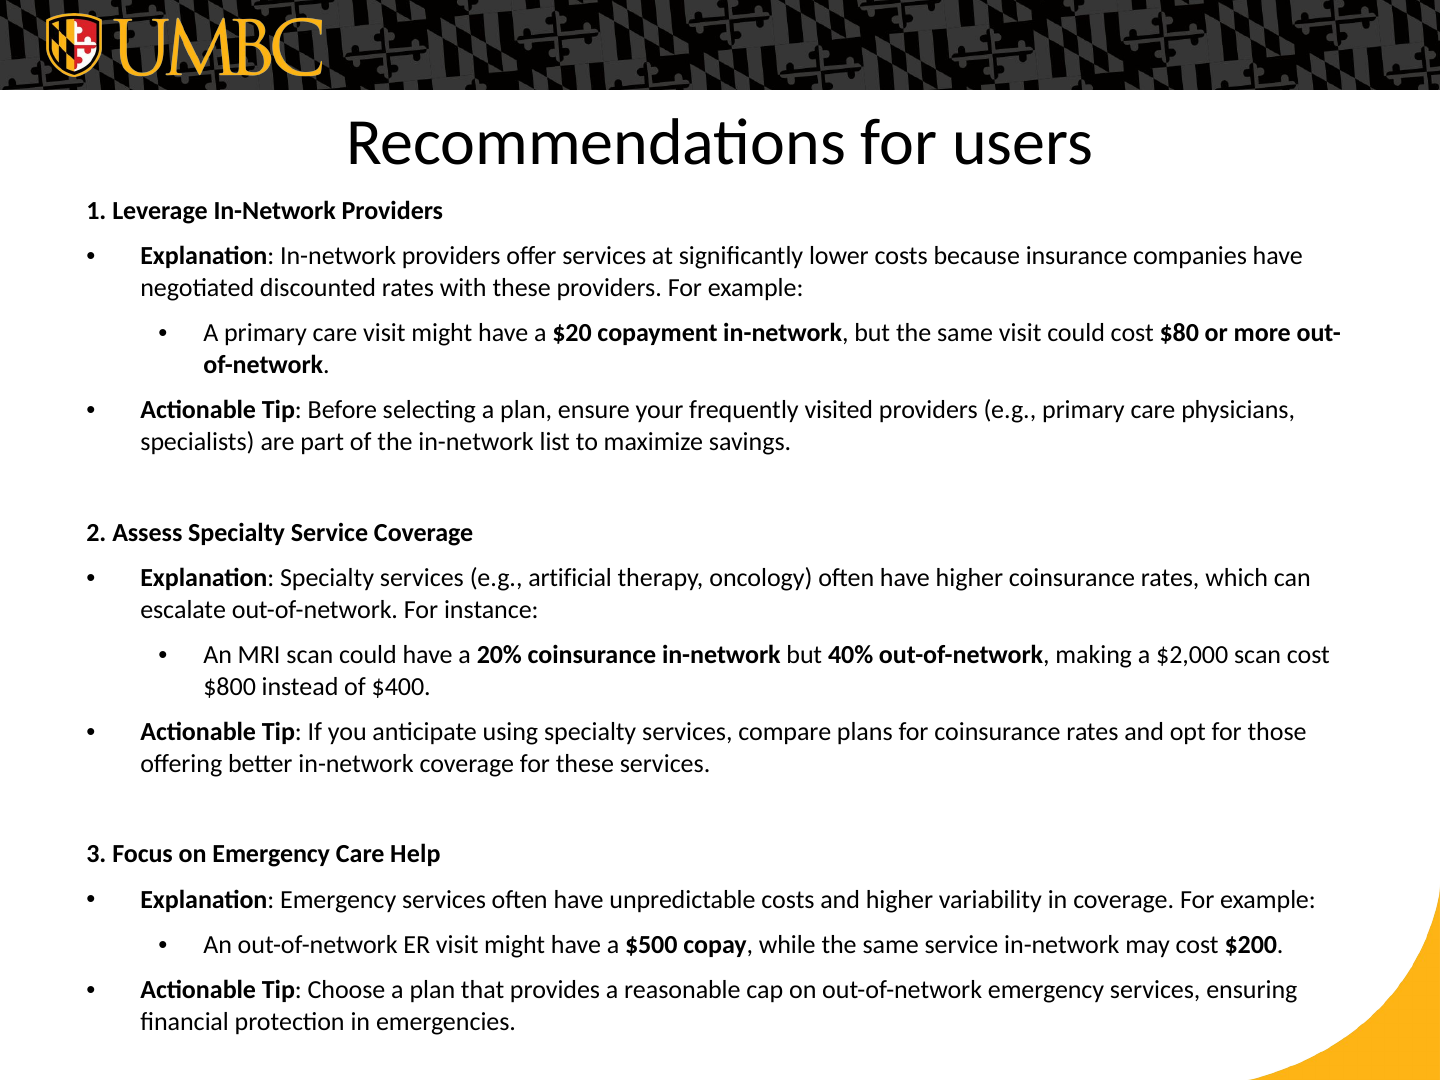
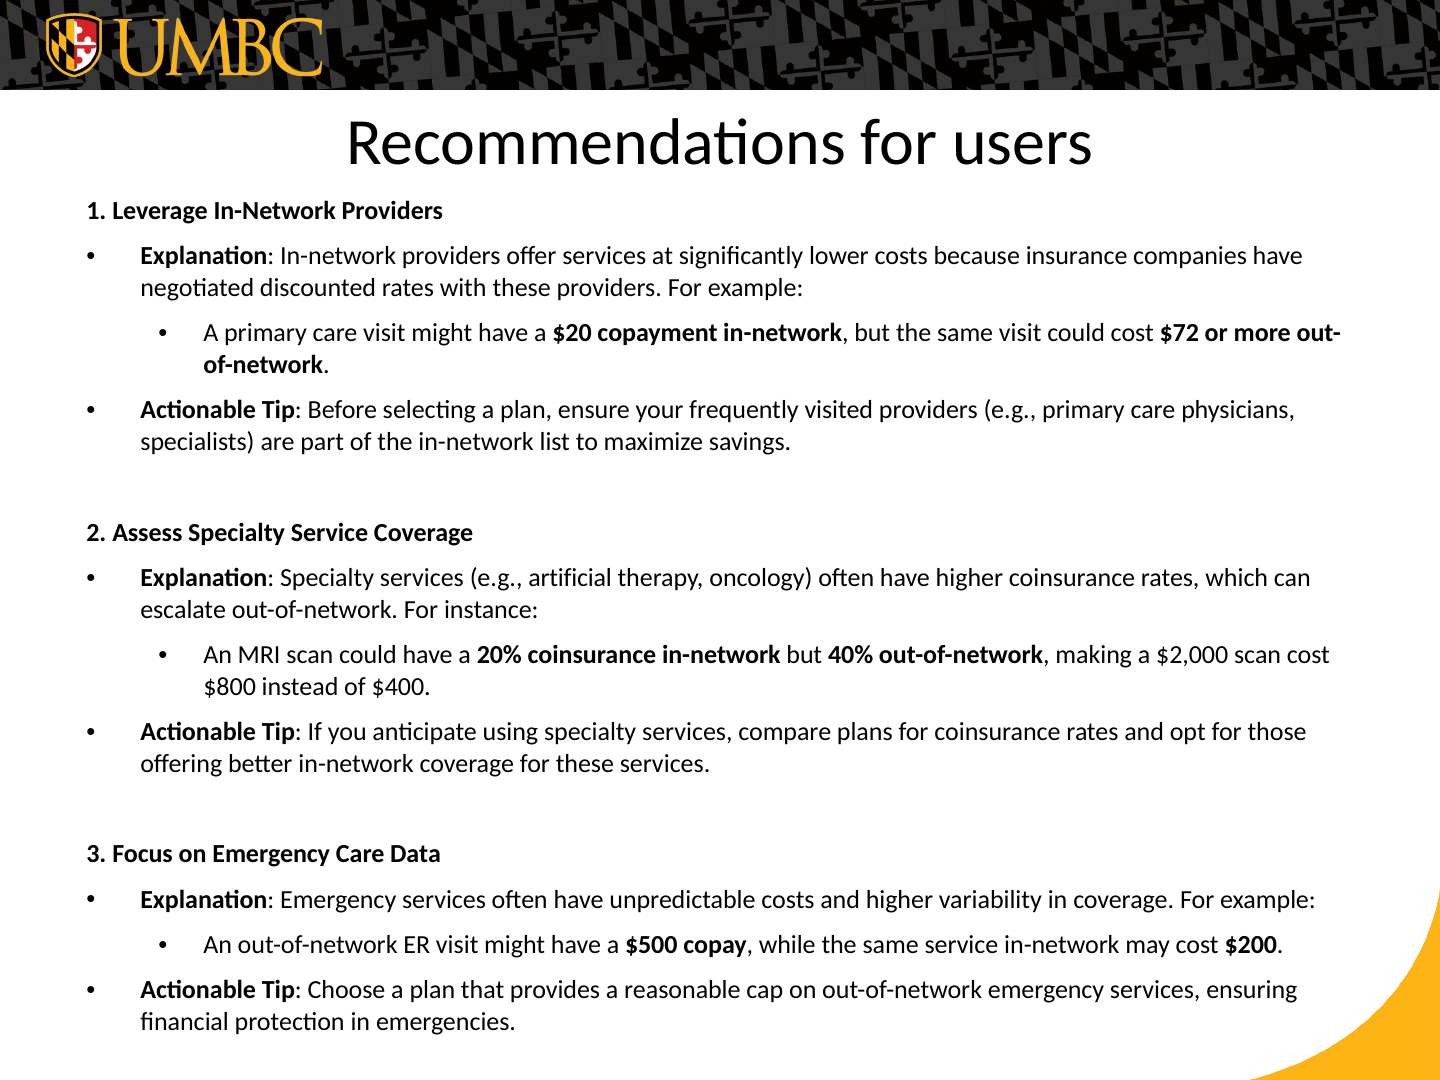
$80: $80 -> $72
Help: Help -> Data
